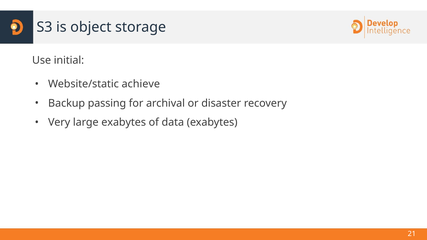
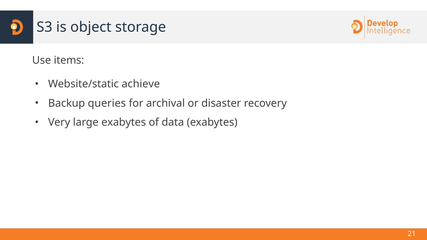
initial: initial -> items
passing: passing -> queries
